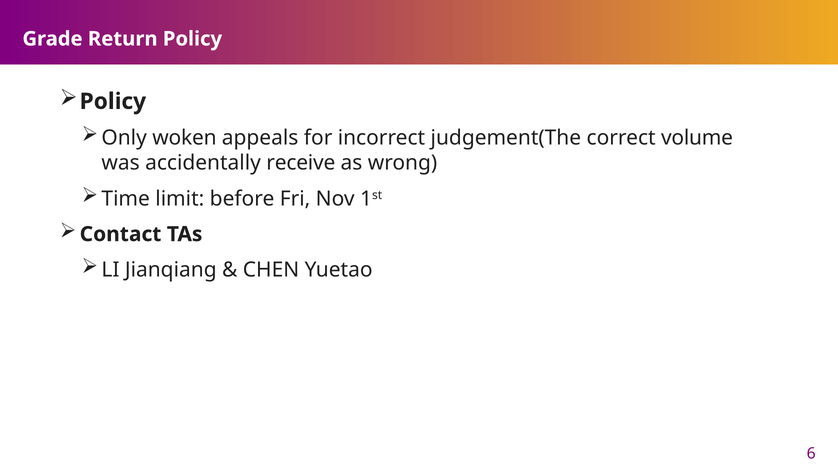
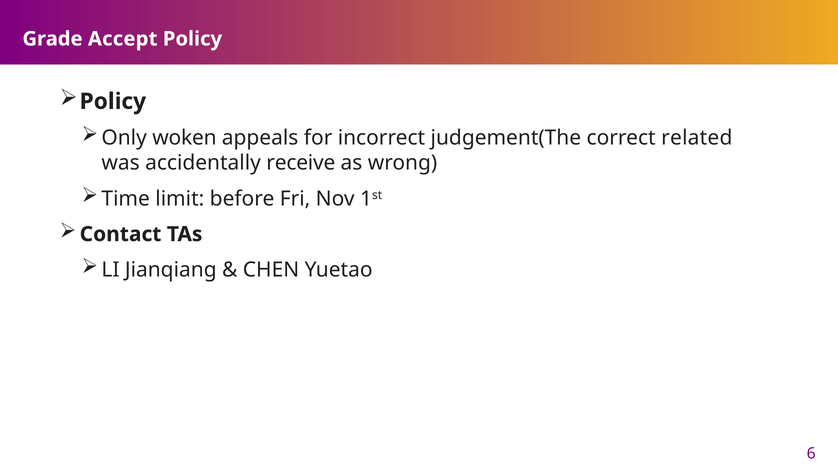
Return: Return -> Accept
volume: volume -> related
